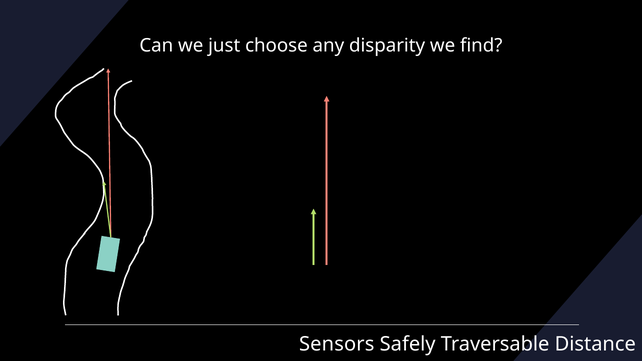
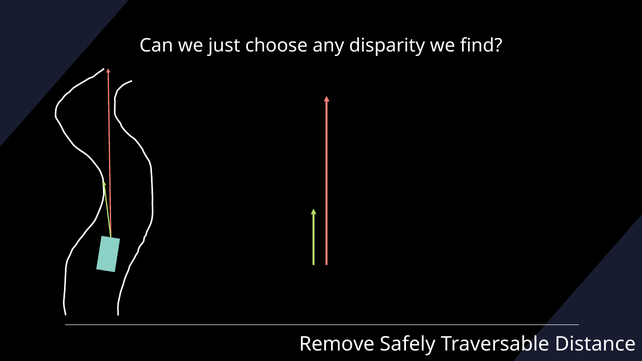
Sensors: Sensors -> Remove
